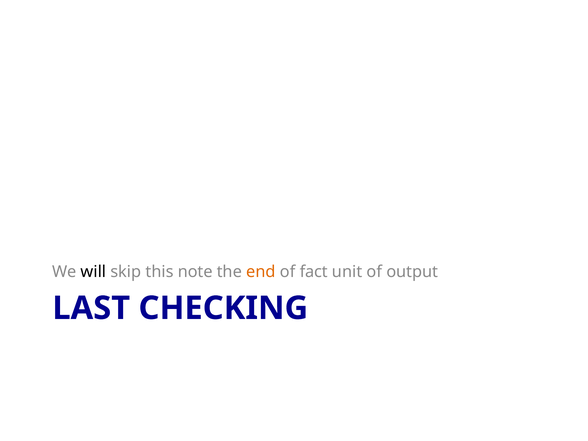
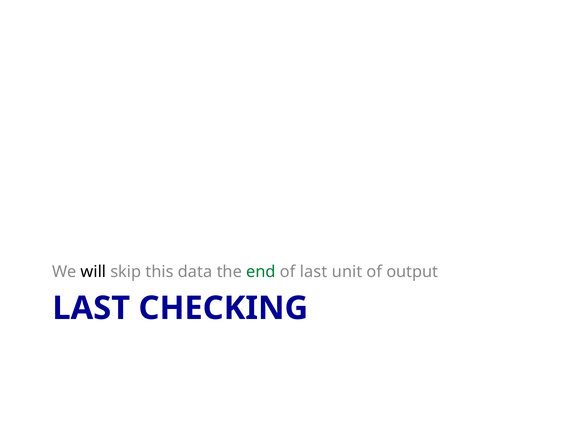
note: note -> data
end colour: orange -> green
of fact: fact -> last
